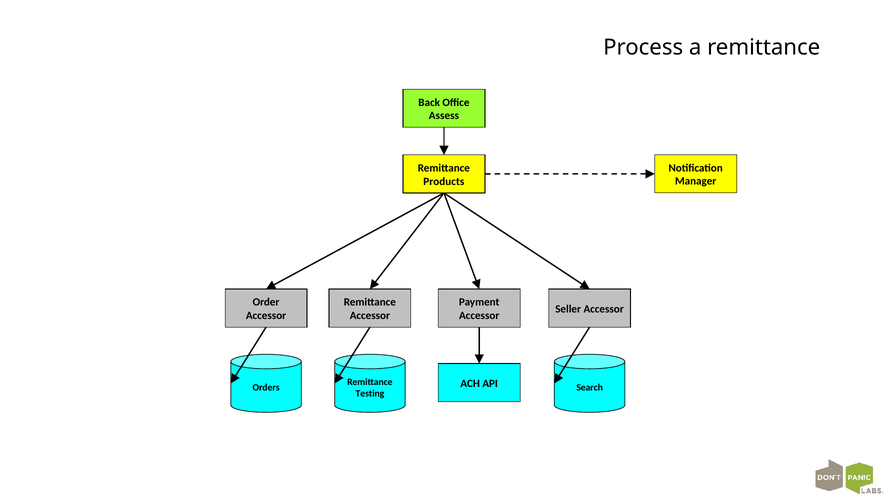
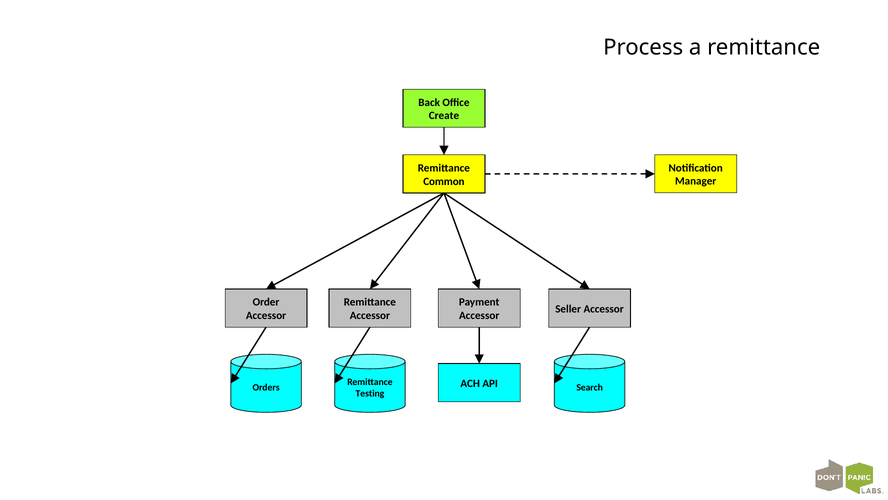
Assess: Assess -> Create
Products: Products -> Common
